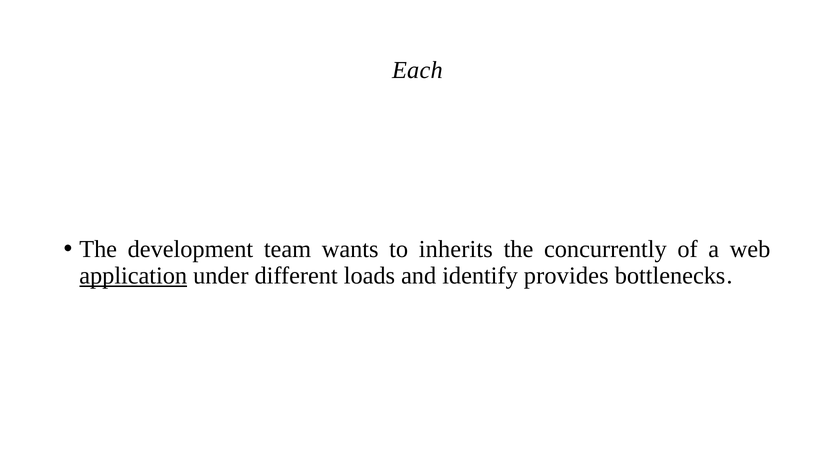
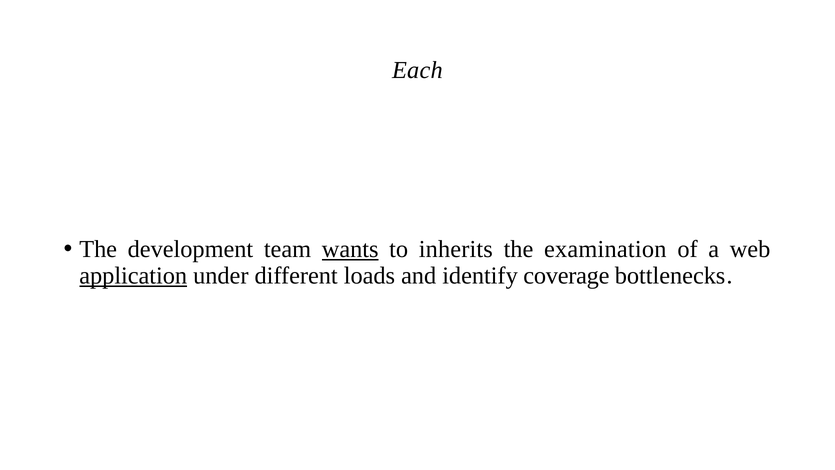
wants underline: none -> present
concurrently: concurrently -> examination
provides: provides -> coverage
